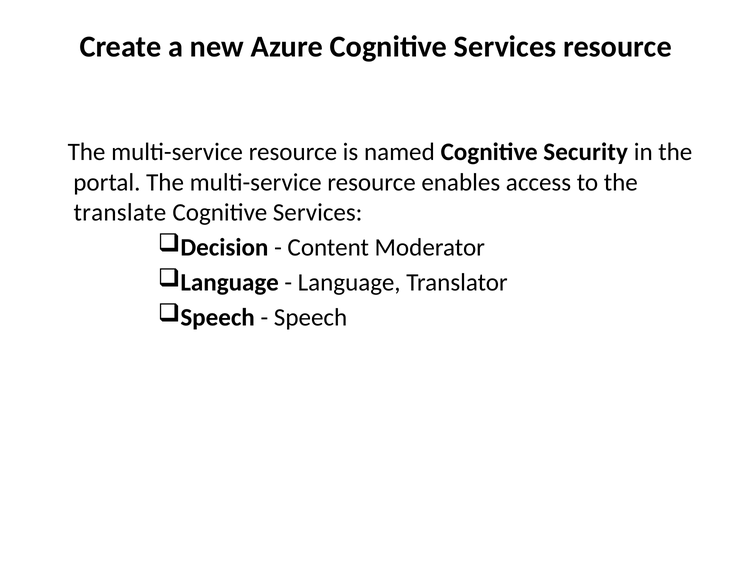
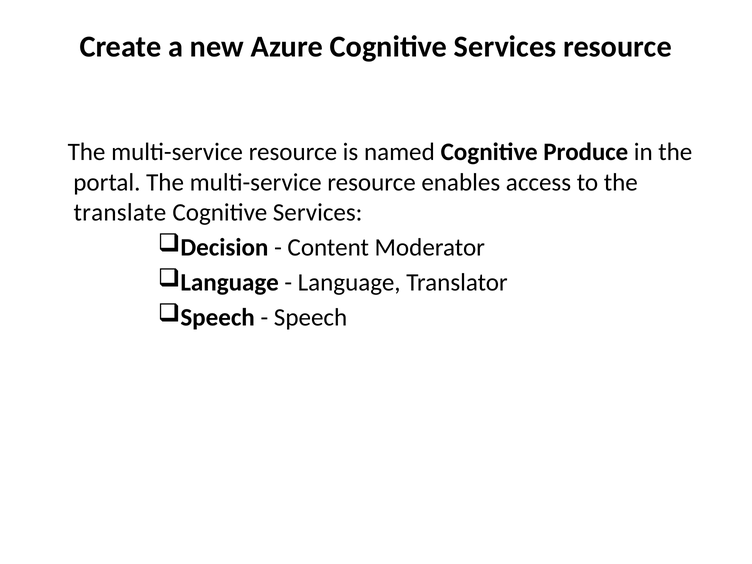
Security: Security -> Produce
